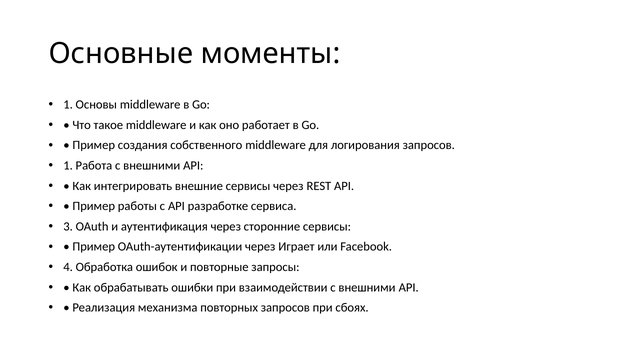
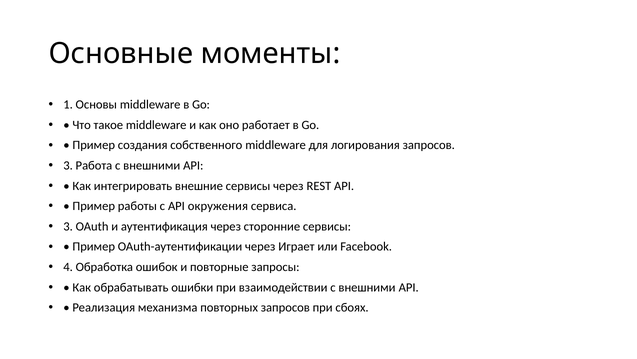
1 at (68, 165): 1 -> 3
разработке: разработке -> окружения
